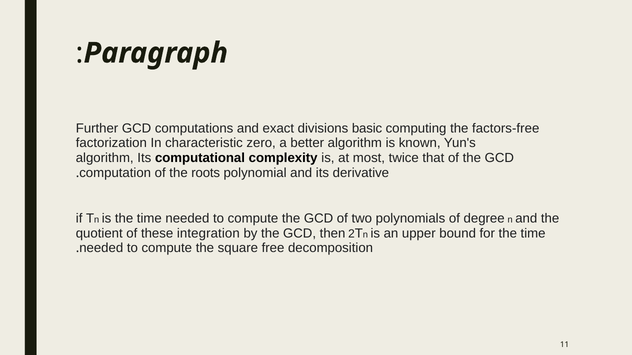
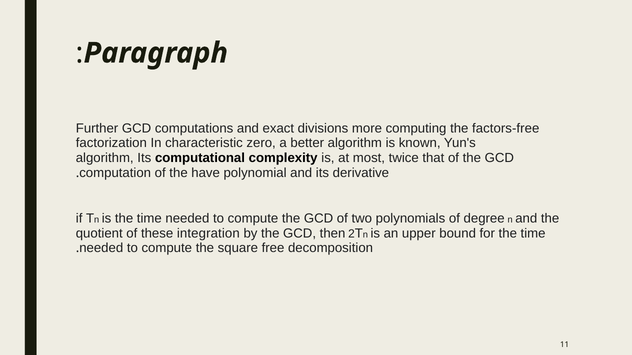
basic: basic -> more
roots: roots -> have
